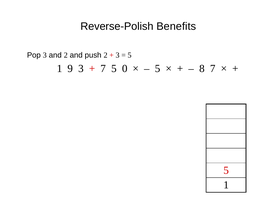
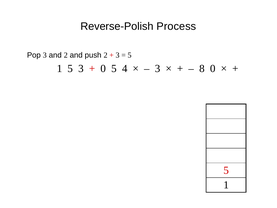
Benefits: Benefits -> Process
1 9: 9 -> 5
7 at (103, 68): 7 -> 0
0: 0 -> 4
5 at (158, 68): 5 -> 3
8 7: 7 -> 0
